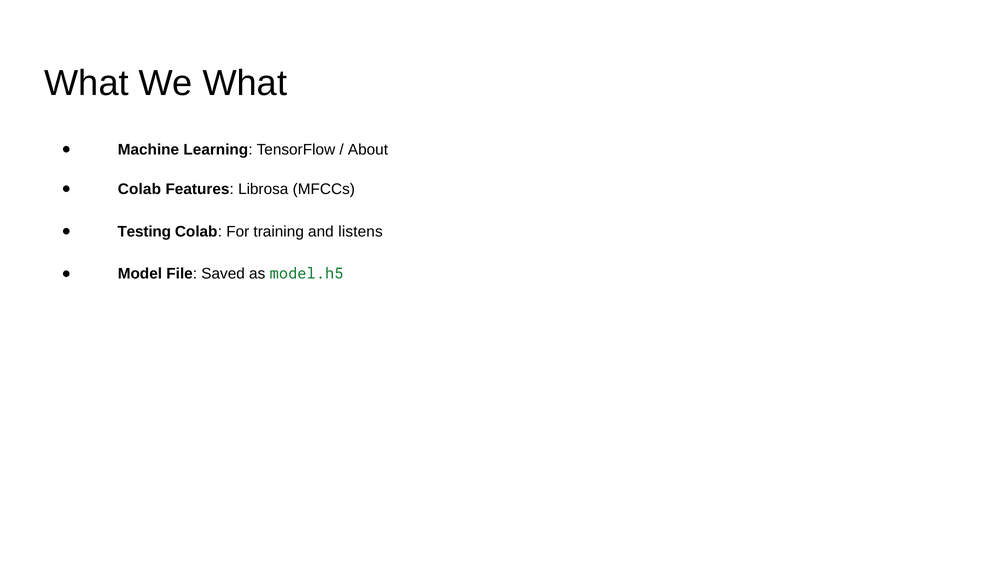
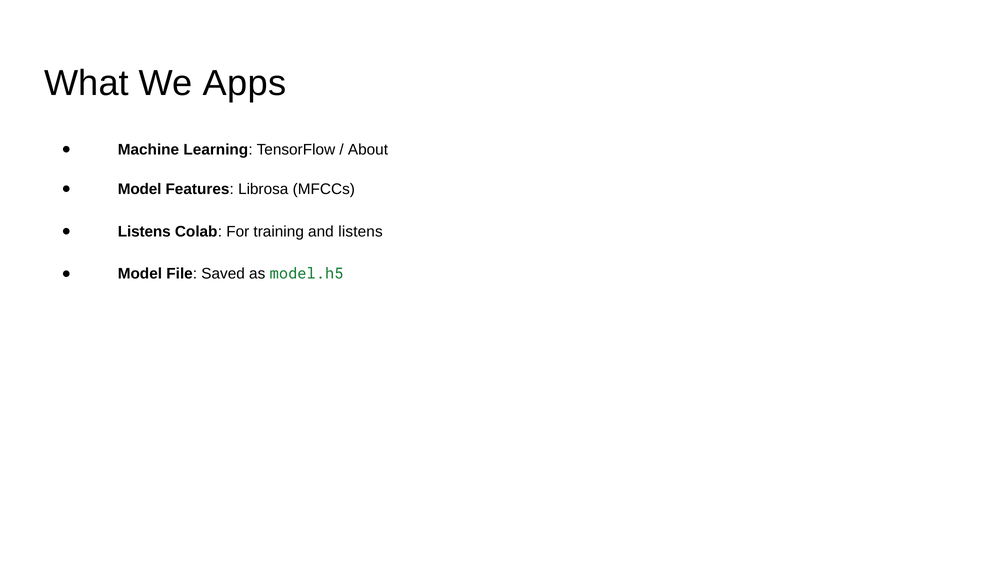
We What: What -> Apps
Colab at (139, 189): Colab -> Model
Testing at (144, 232): Testing -> Listens
